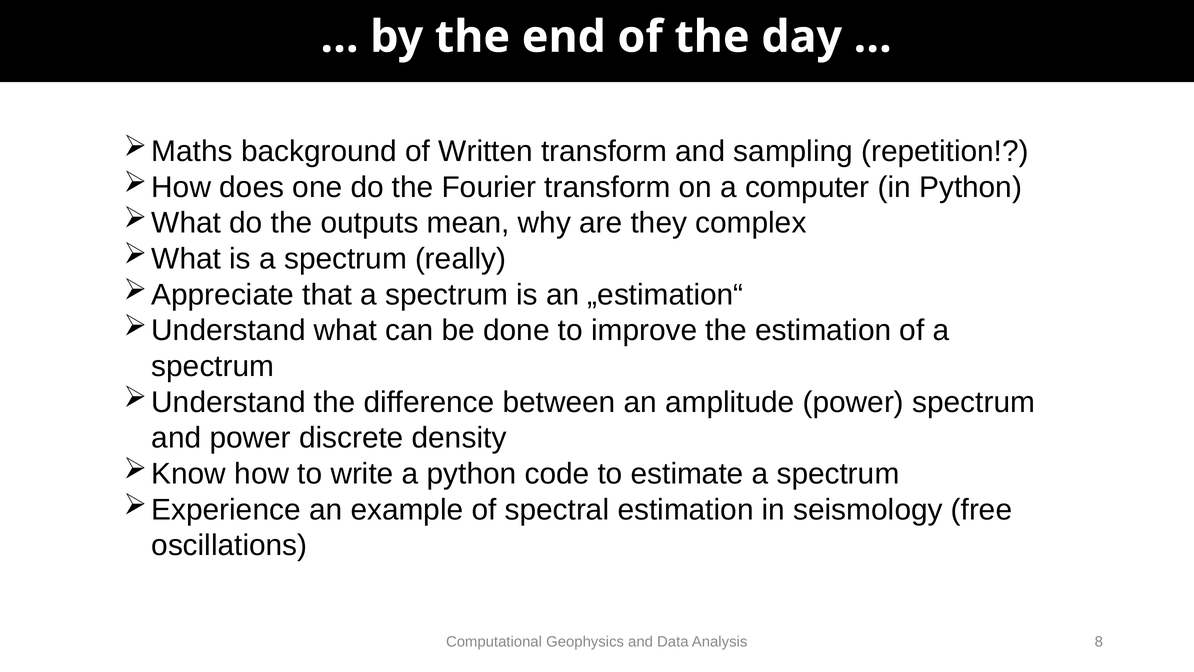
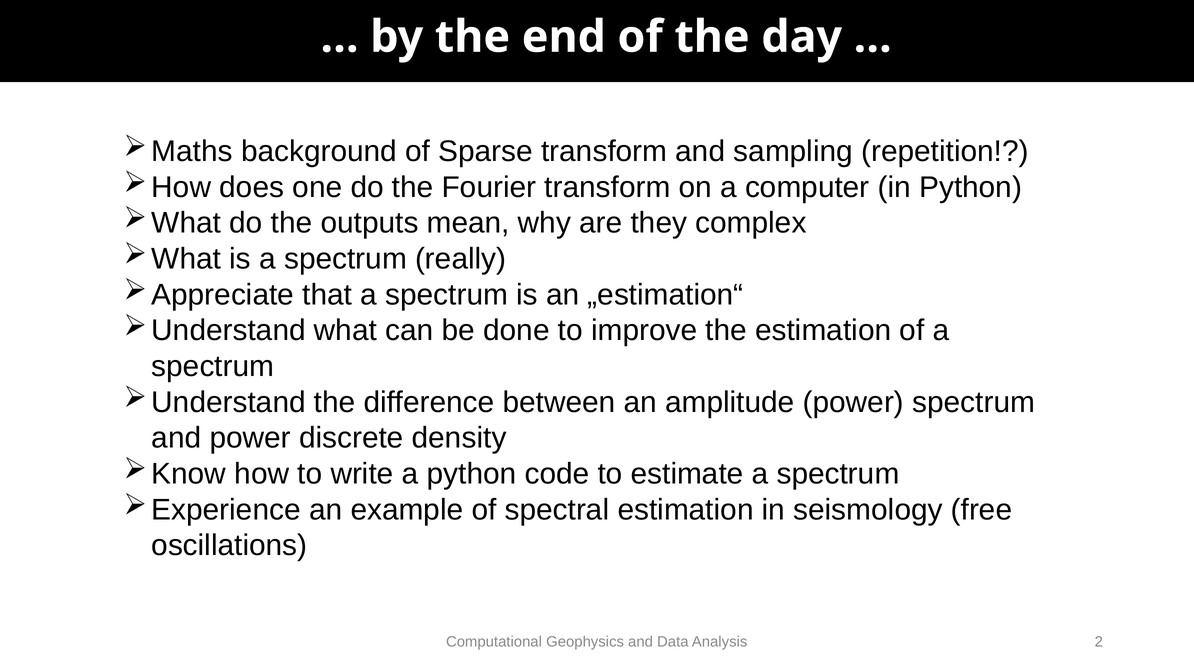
Written: Written -> Sparse
8: 8 -> 2
